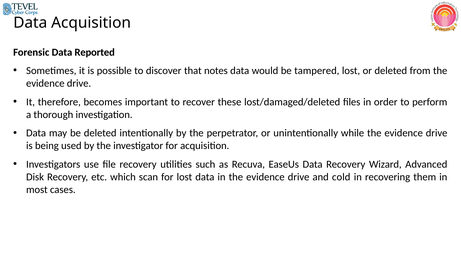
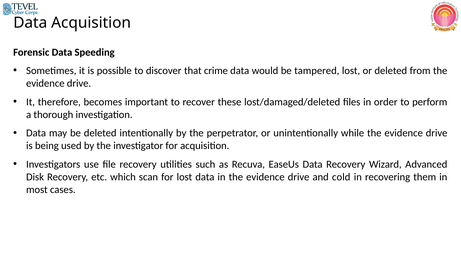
Reported: Reported -> Speeding
notes: notes -> crime
